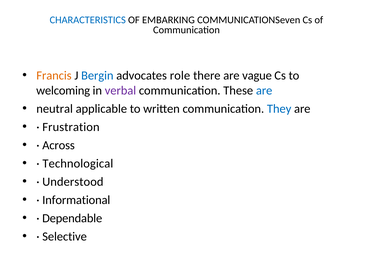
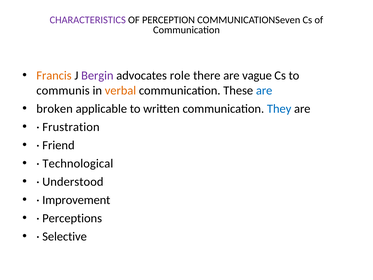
CHARACTERISTICS colour: blue -> purple
EMBARKING: EMBARKING -> PERCEPTION
Bergin colour: blue -> purple
welcoming: welcoming -> communis
verbal colour: purple -> orange
neutral: neutral -> broken
Across: Across -> Friend
Informational: Informational -> Improvement
Dependable: Dependable -> Perceptions
